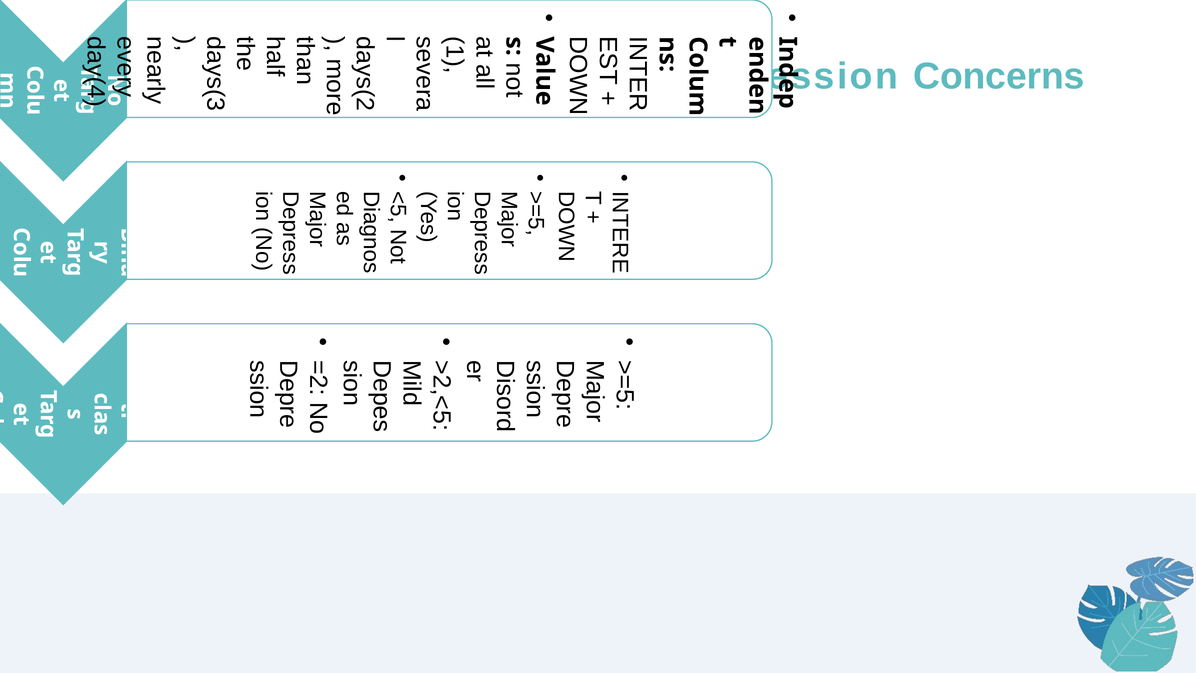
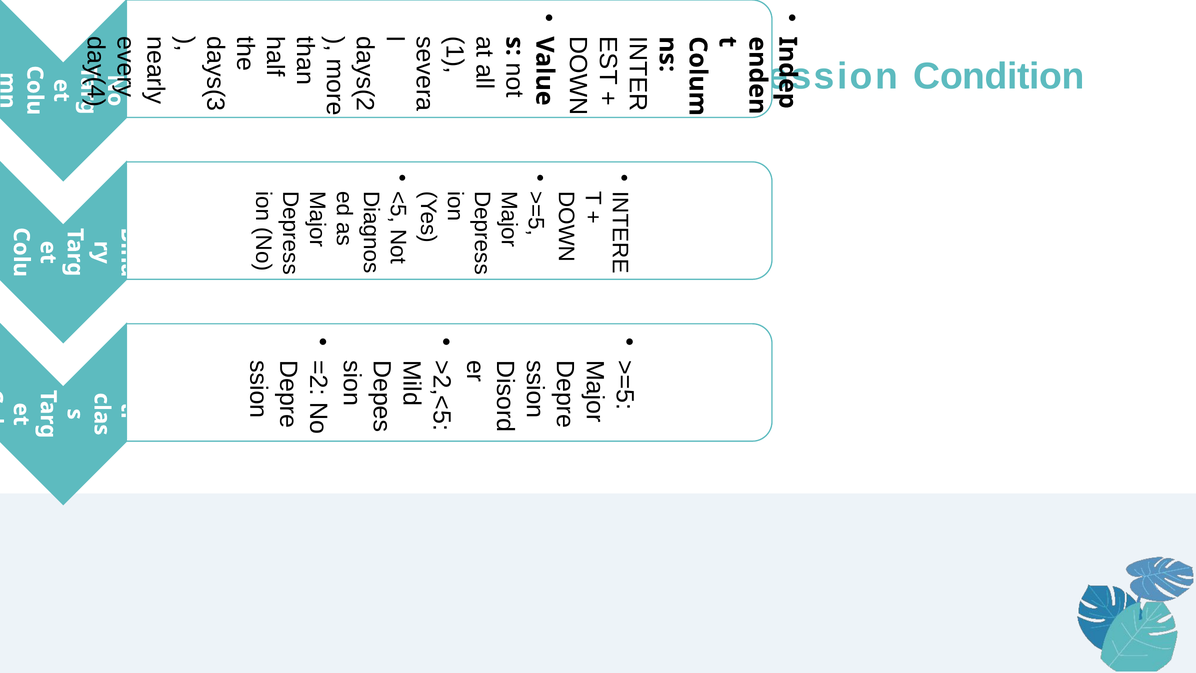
Concerns: Concerns -> Condition
